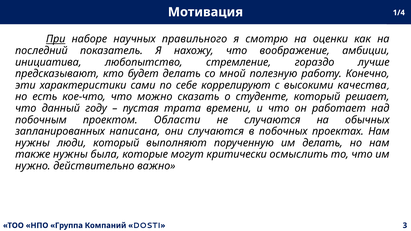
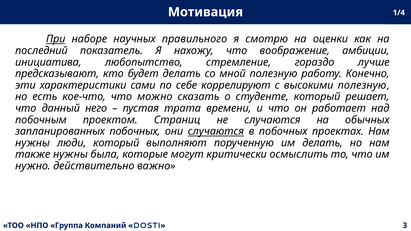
высокими качества: качества -> полезную
году: году -> него
Области: Области -> Страниц
запланированных написана: написана -> побочных
случаются at (216, 131) underline: none -> present
